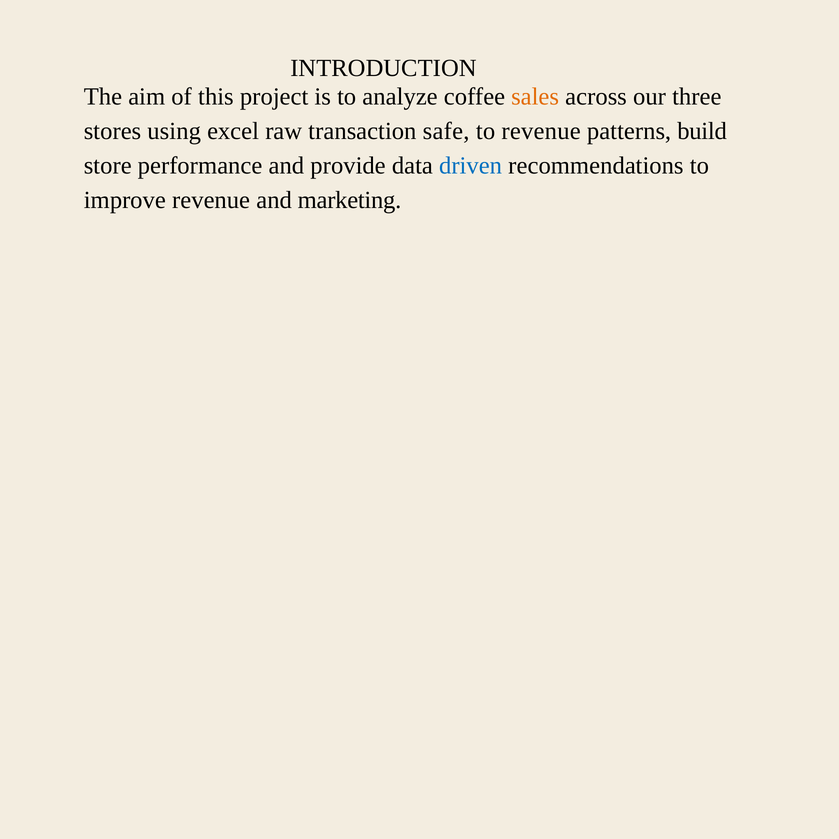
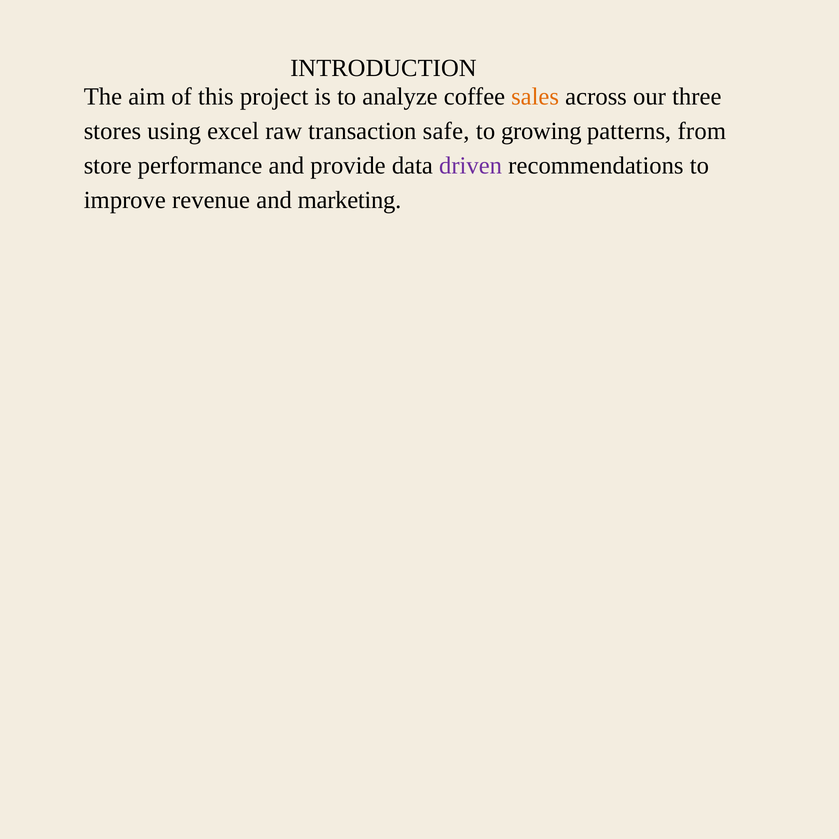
to revenue: revenue -> growing
build: build -> from
driven colour: blue -> purple
